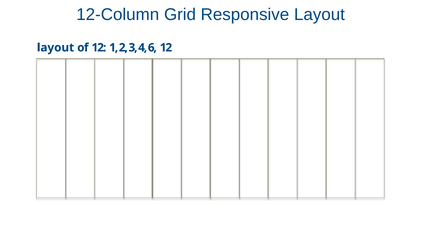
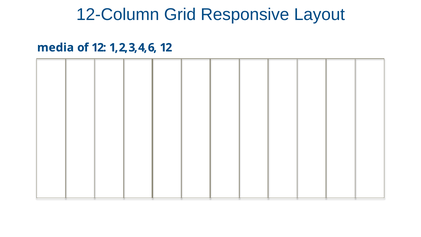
layout at (56, 48): layout -> media
